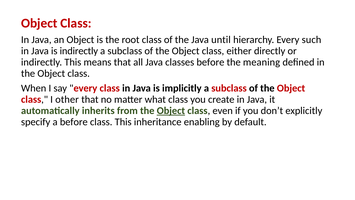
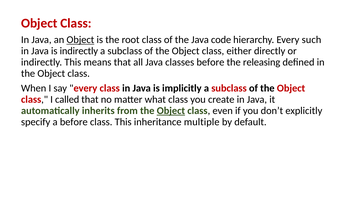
Object at (80, 40) underline: none -> present
until: until -> code
meaning: meaning -> releasing
other: other -> called
enabling: enabling -> multiple
